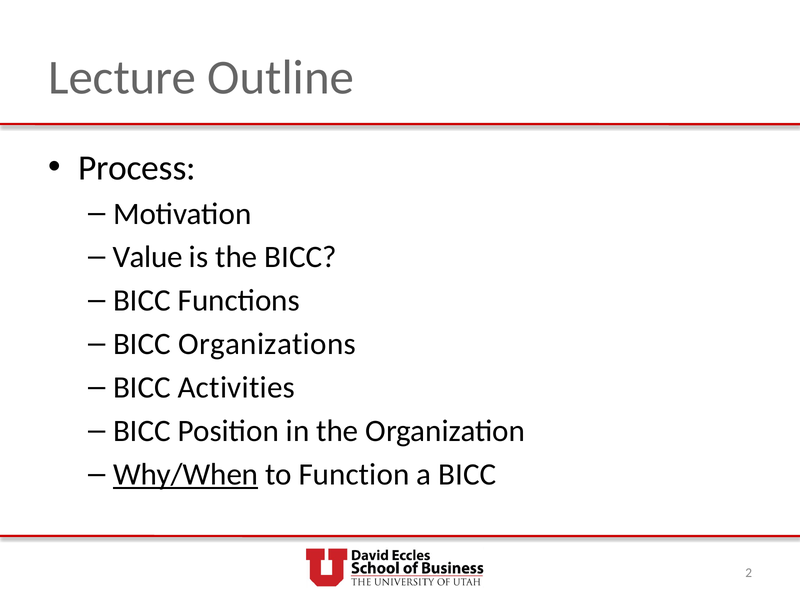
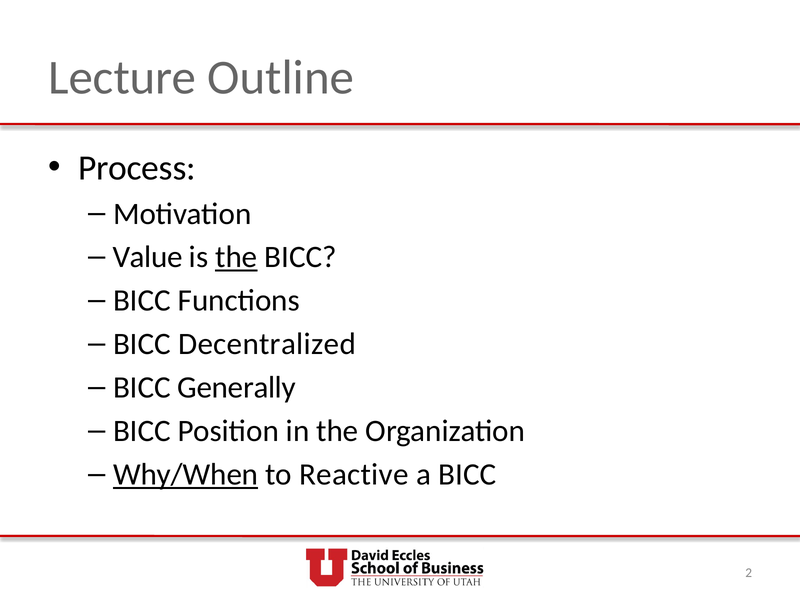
the at (236, 257) underline: none -> present
Organizations: Organizations -> Decentralized
Activities: Activities -> Generally
Function: Function -> Reactive
